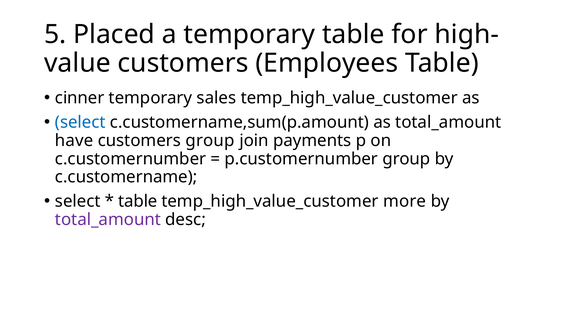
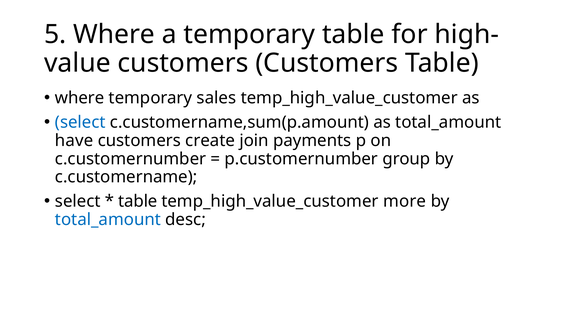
5 Placed: Placed -> Where
customers Employees: Employees -> Customers
cinner at (80, 98): cinner -> where
customers group: group -> create
total_amount at (108, 219) colour: purple -> blue
